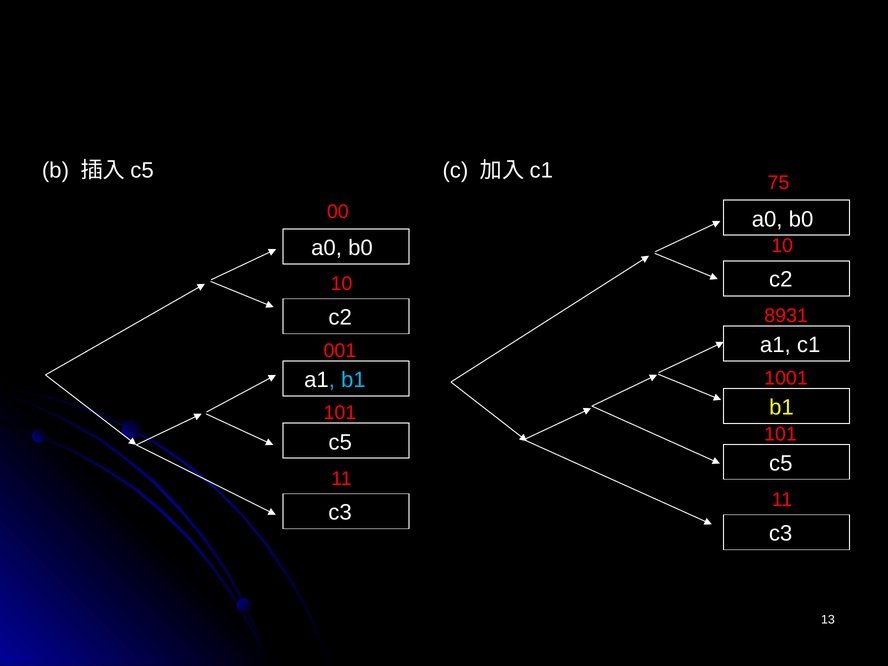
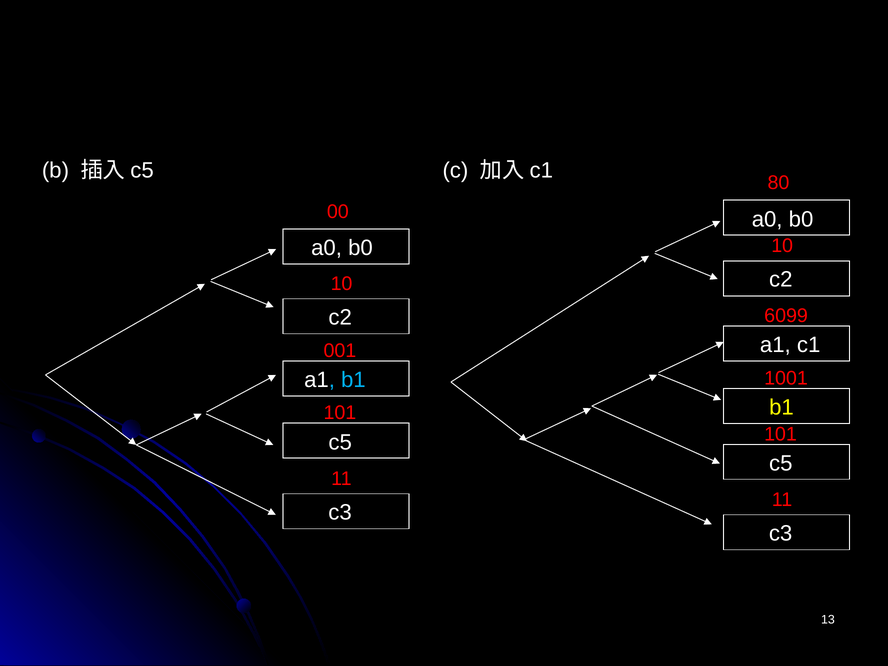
75: 75 -> 80
8931: 8931 -> 6099
